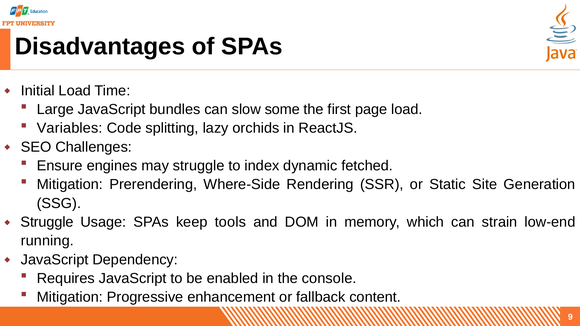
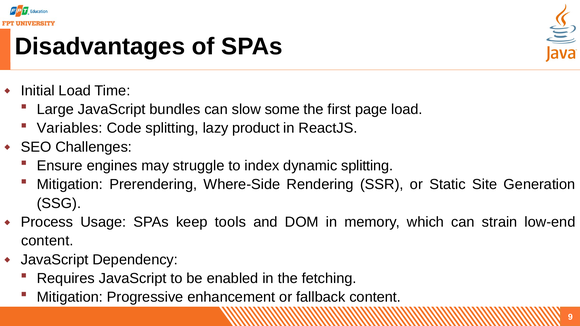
orchids: orchids -> product
dynamic fetched: fetched -> splitting
Struggle at (47, 222): Struggle -> Process
running at (47, 241): running -> content
console: console -> fetching
